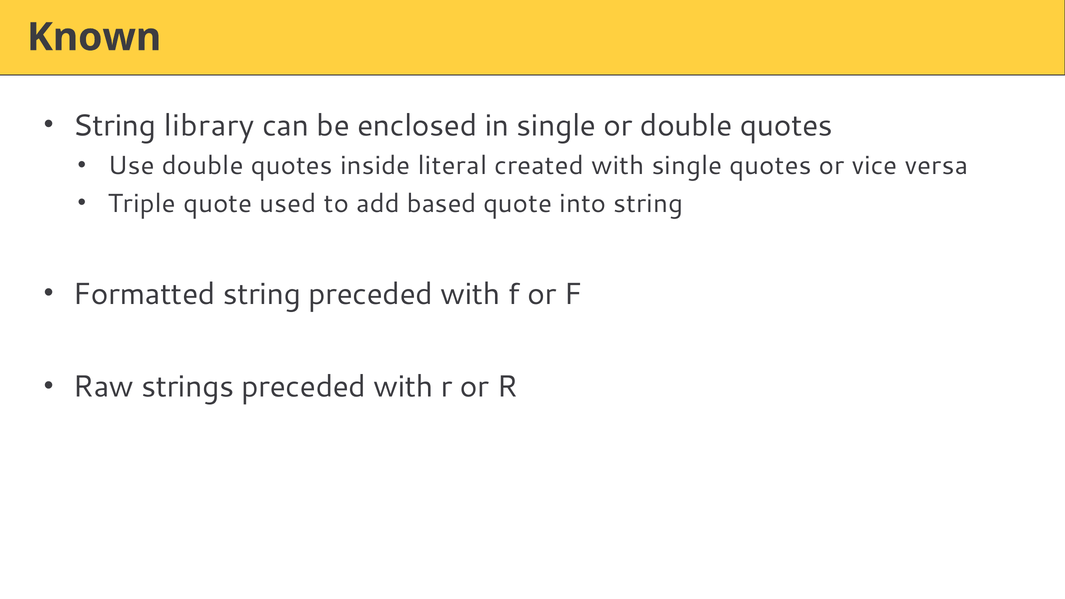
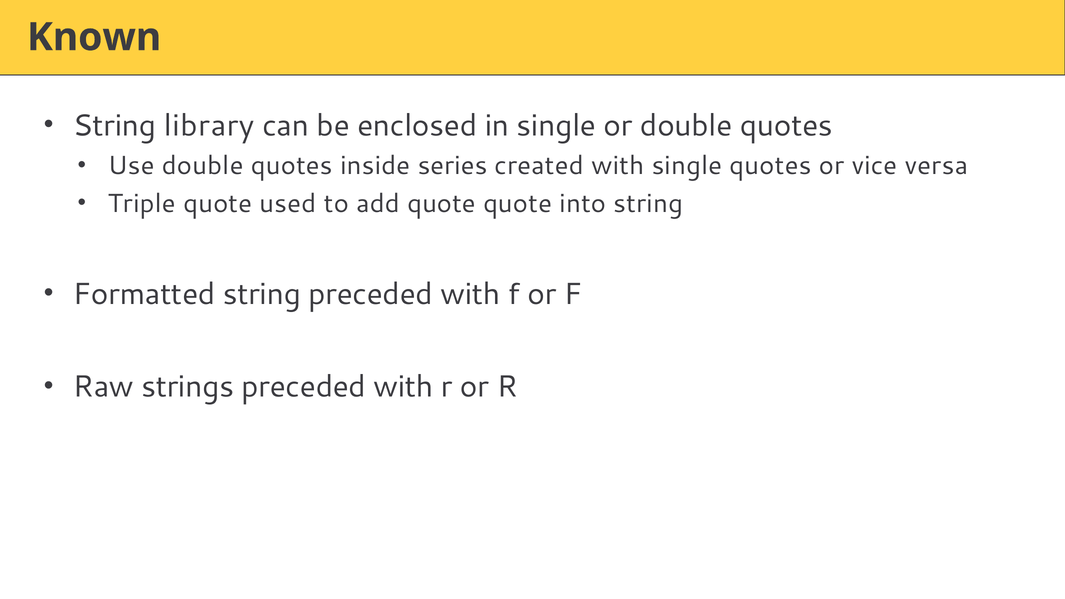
literal: literal -> series
add based: based -> quote
